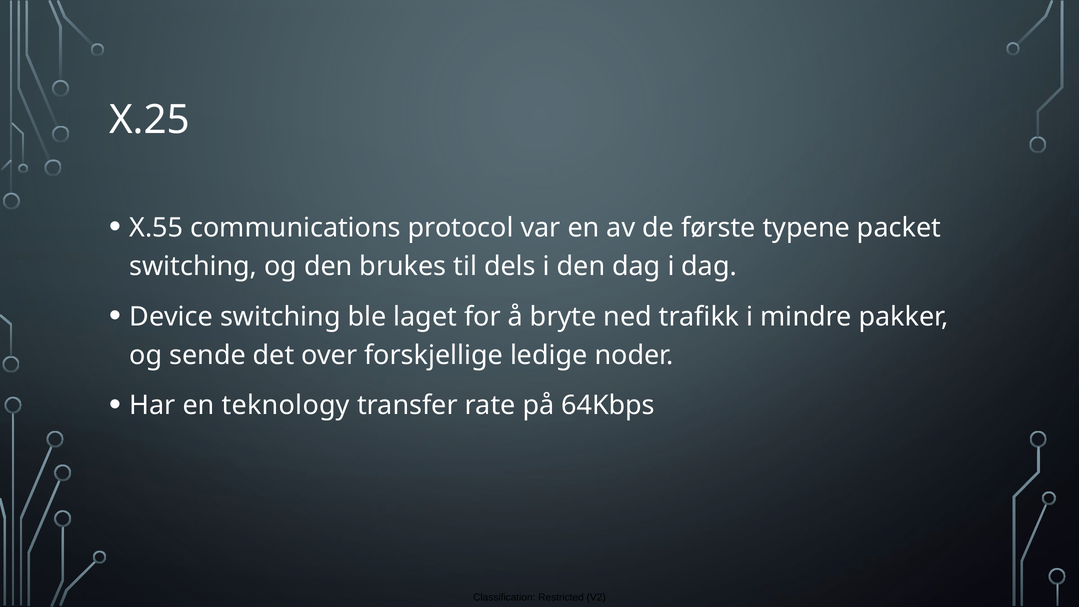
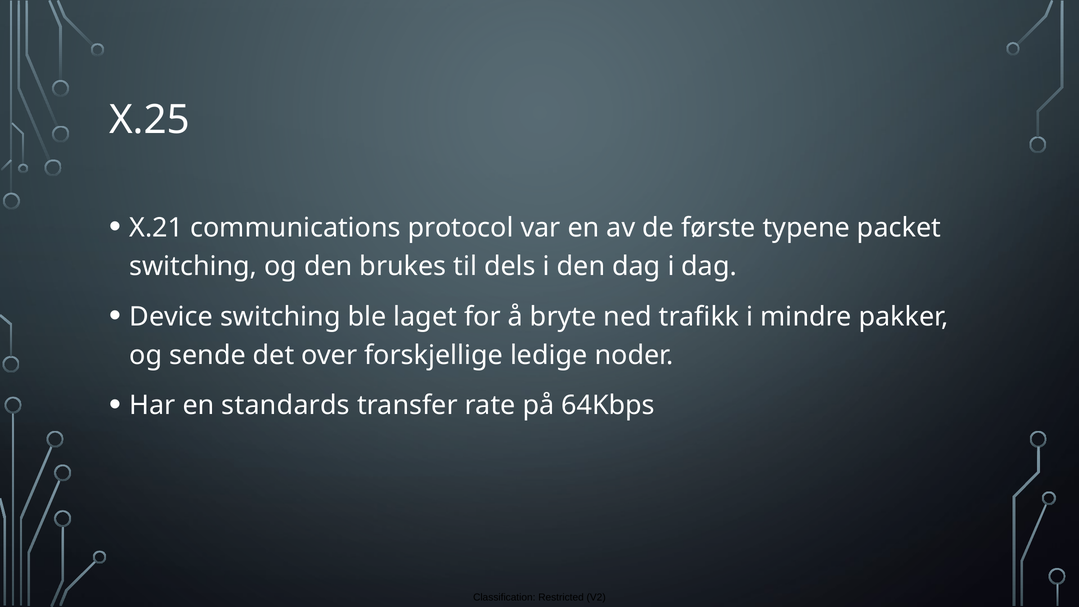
X.55: X.55 -> X.21
teknology: teknology -> standards
